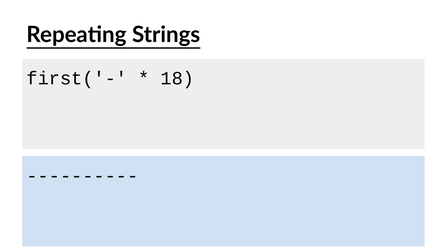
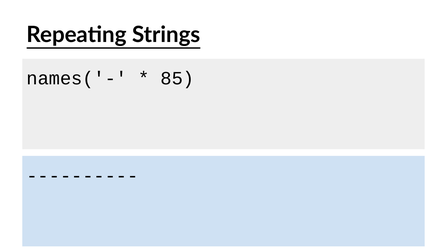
first('-: first('- -> names('-
18: 18 -> 85
